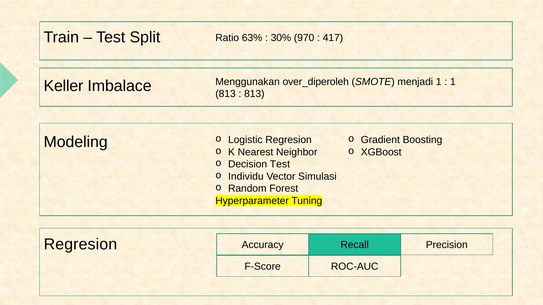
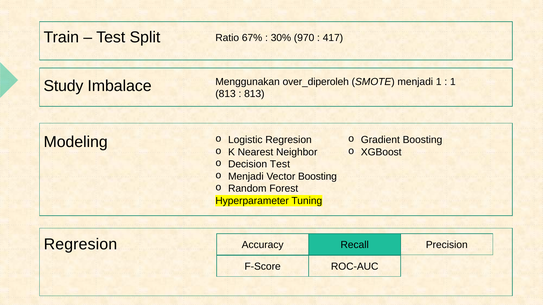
63%: 63% -> 67%
Keller: Keller -> Study
Individu at (246, 177): Individu -> Menjadi
Vector Simulasi: Simulasi -> Boosting
